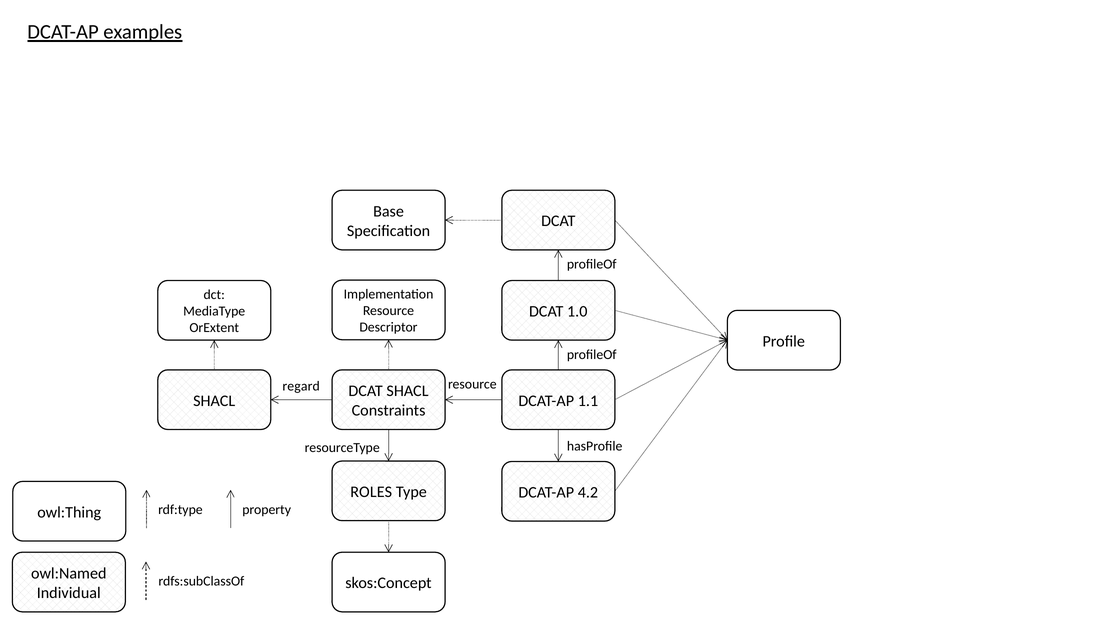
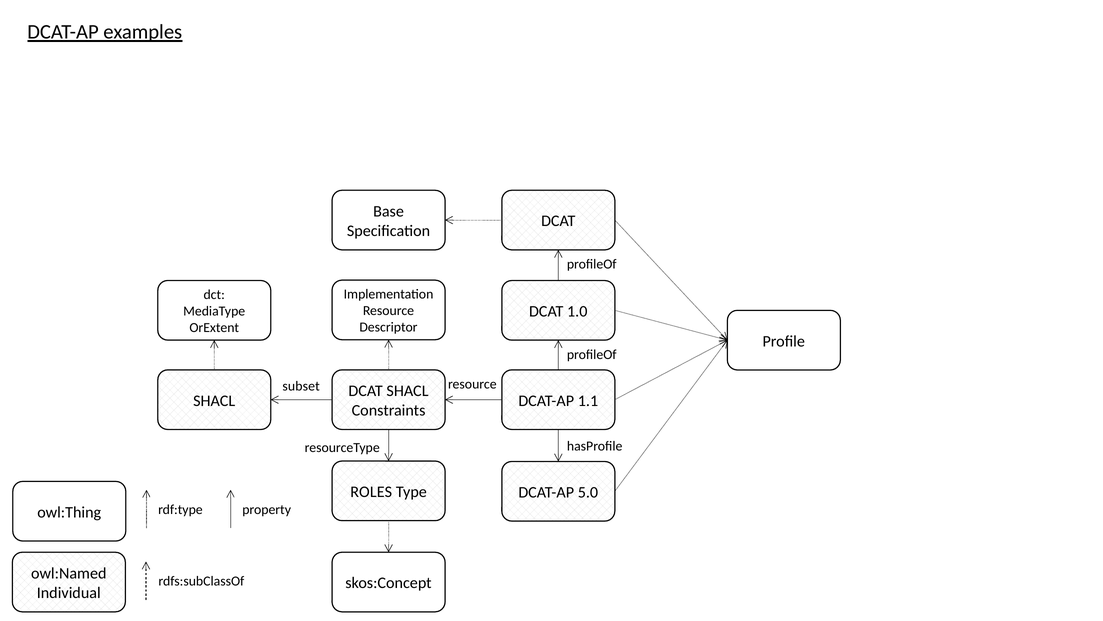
regard: regard -> subset
4.2: 4.2 -> 5.0
